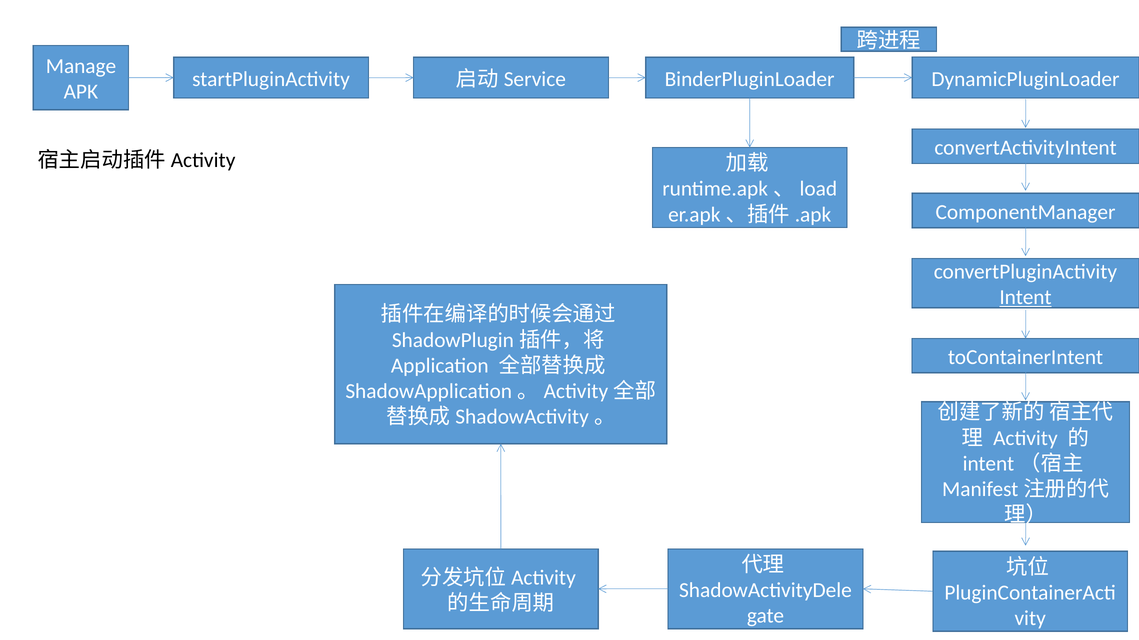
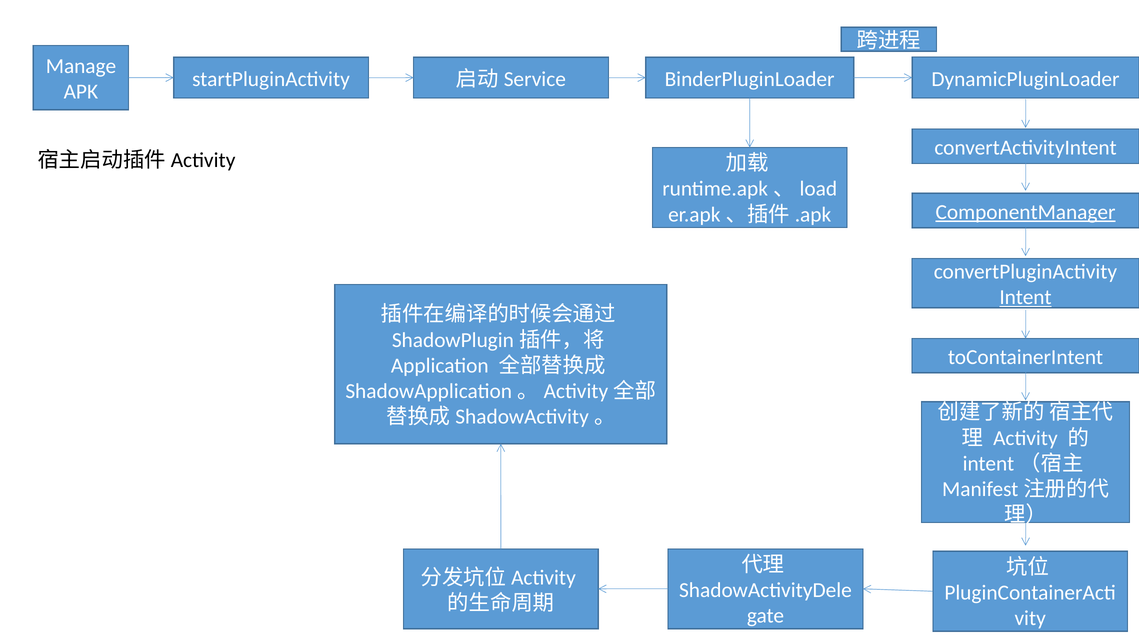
ComponentManager underline: none -> present
